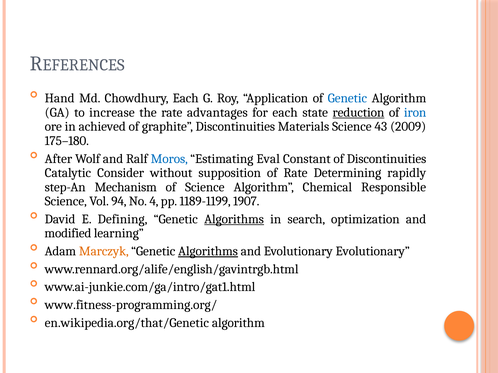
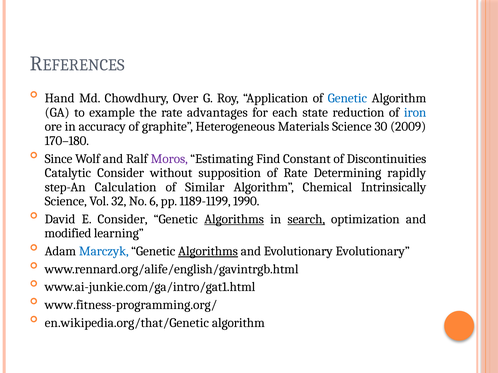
Chowdhury Each: Each -> Over
increase: increase -> example
reduction underline: present -> none
achieved: achieved -> accuracy
graphite Discontinuities: Discontinuities -> Heterogeneous
43: 43 -> 30
175–180: 175–180 -> 170–180
After: After -> Since
Moros colour: blue -> purple
Eval: Eval -> Find
Mechanism: Mechanism -> Calculation
of Science: Science -> Similar
Responsible: Responsible -> Intrinsically
94: 94 -> 32
4: 4 -> 6
1907: 1907 -> 1990
E Defining: Defining -> Consider
search underline: none -> present
Marczyk colour: orange -> blue
